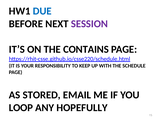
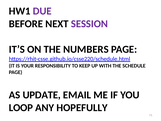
DUE colour: blue -> purple
CONTAINS: CONTAINS -> NUMBERS
STORED: STORED -> UPDATE
